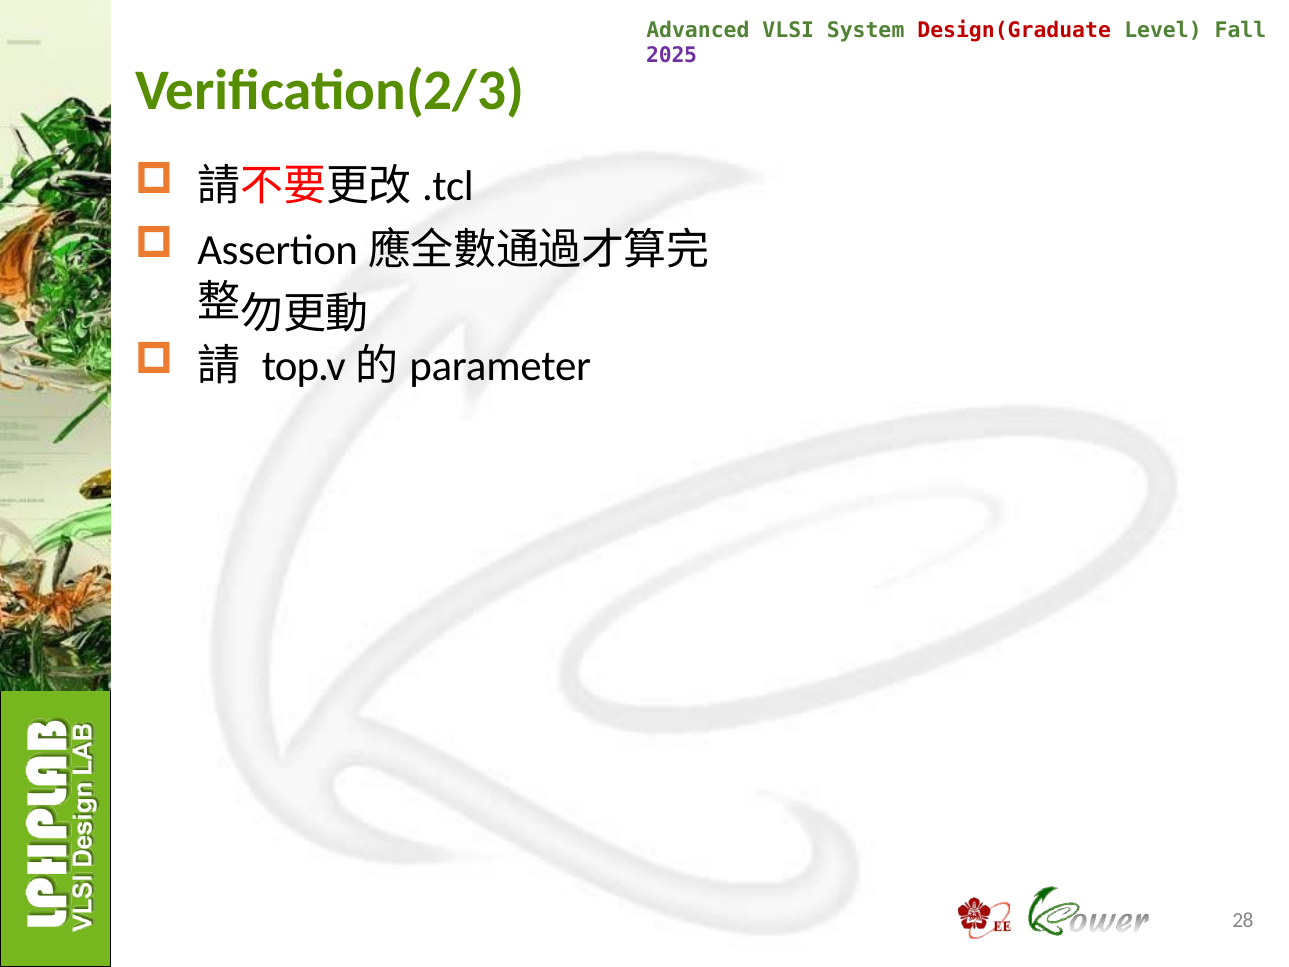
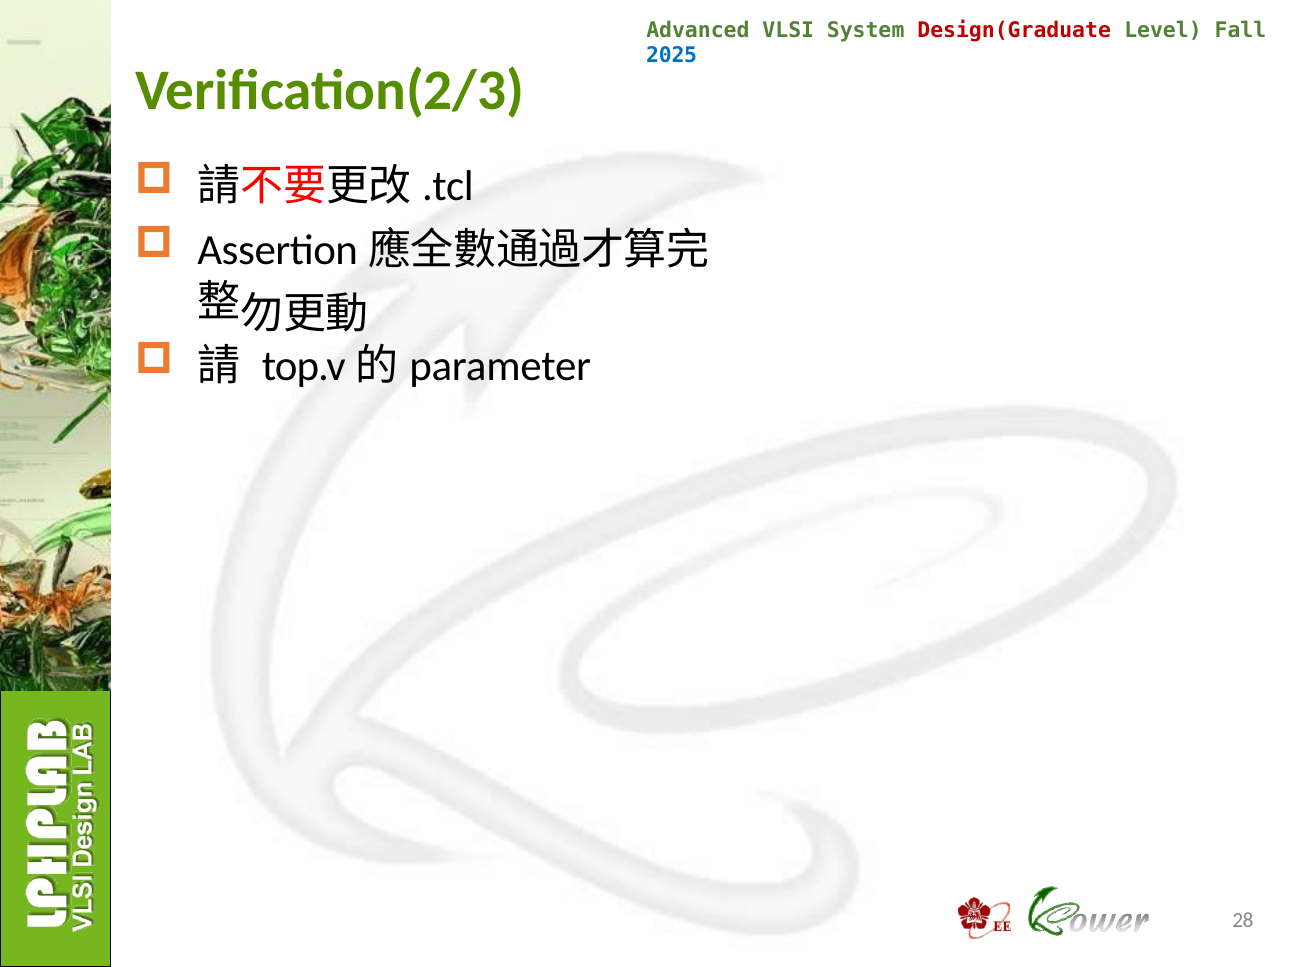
2025 colour: purple -> blue
